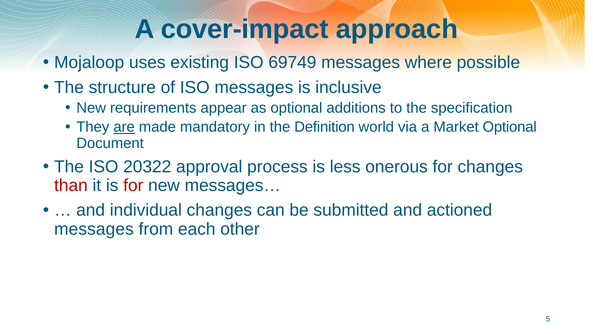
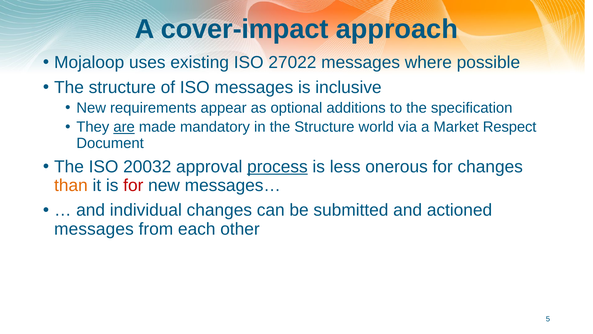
69749: 69749 -> 27022
in the Definition: Definition -> Structure
Market Optional: Optional -> Respect
20322: 20322 -> 20032
process underline: none -> present
than colour: red -> orange
